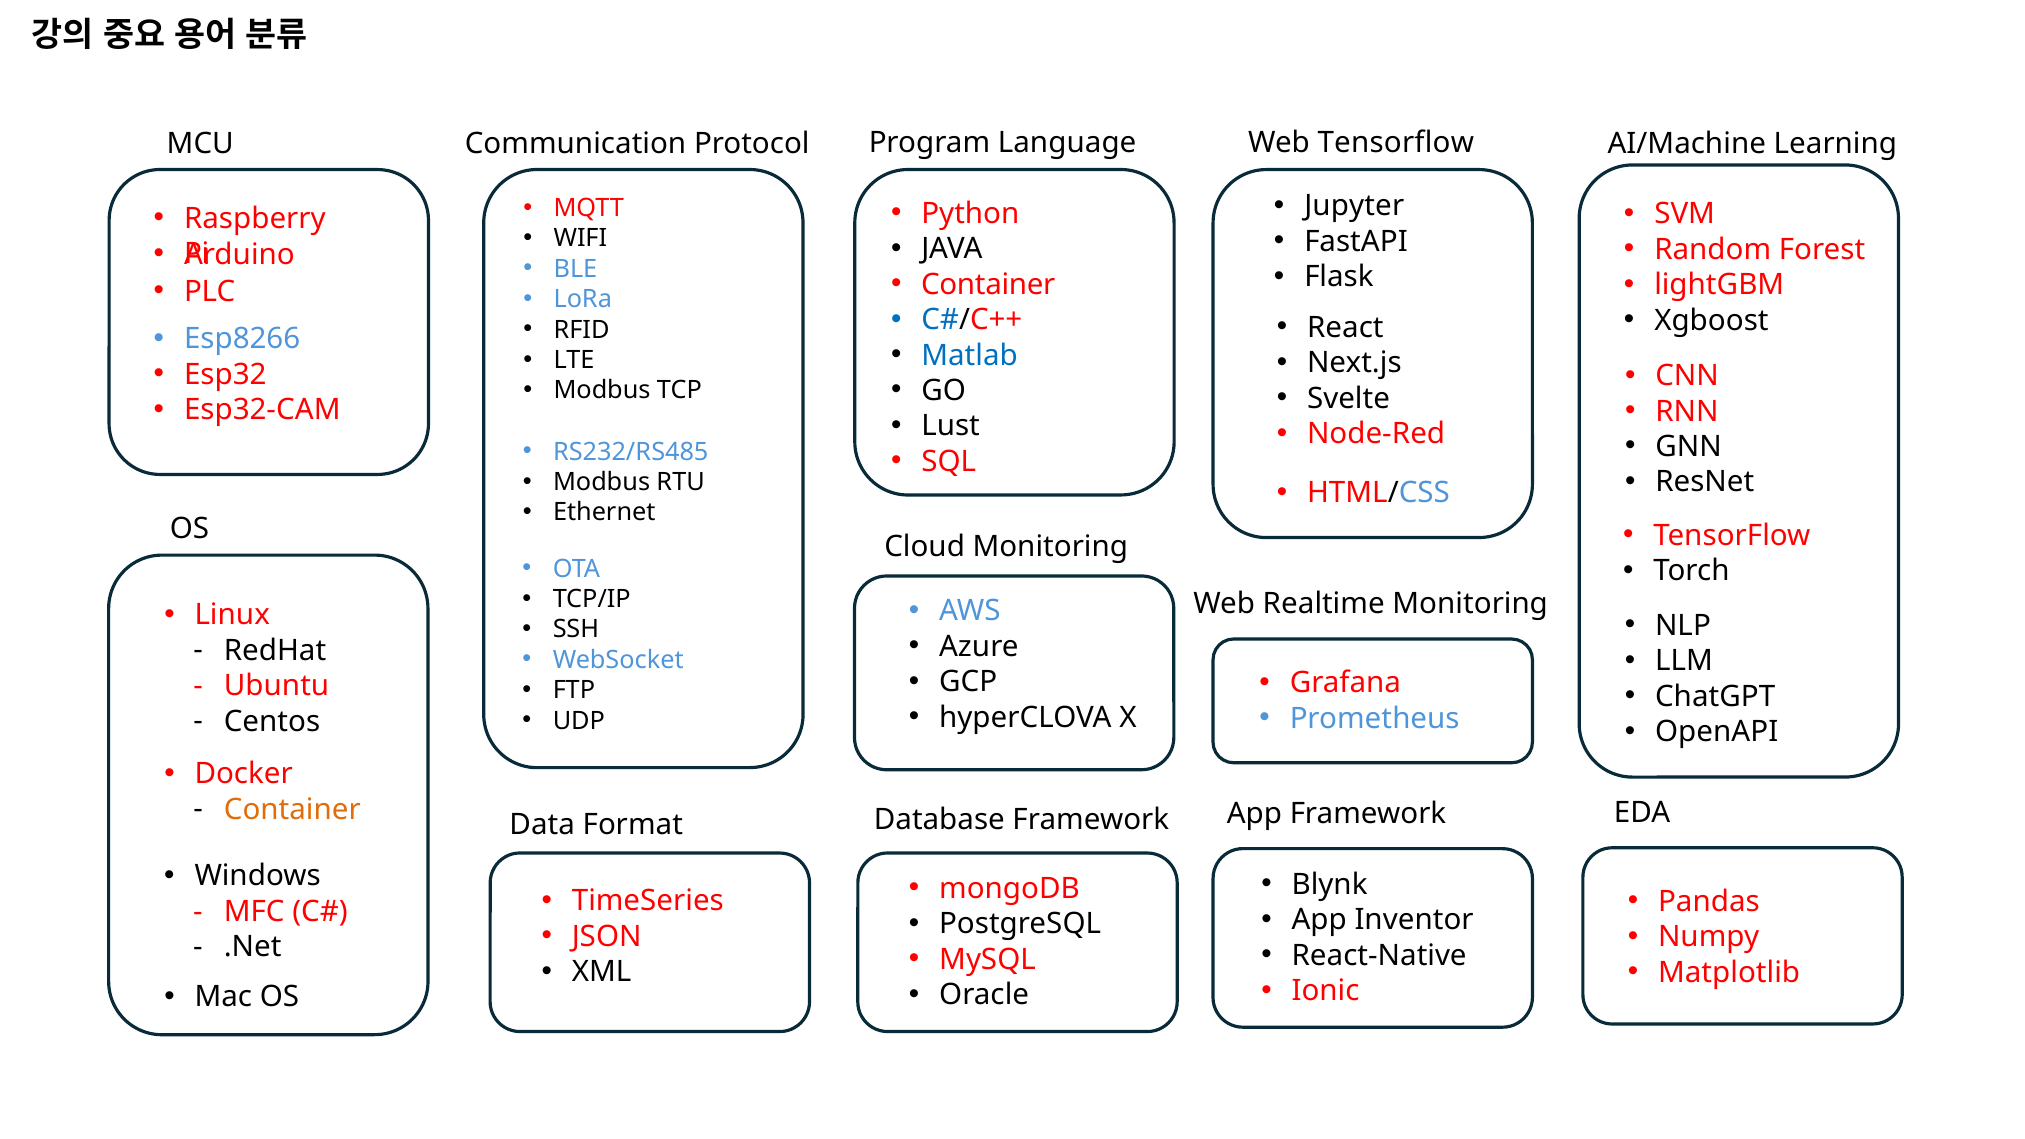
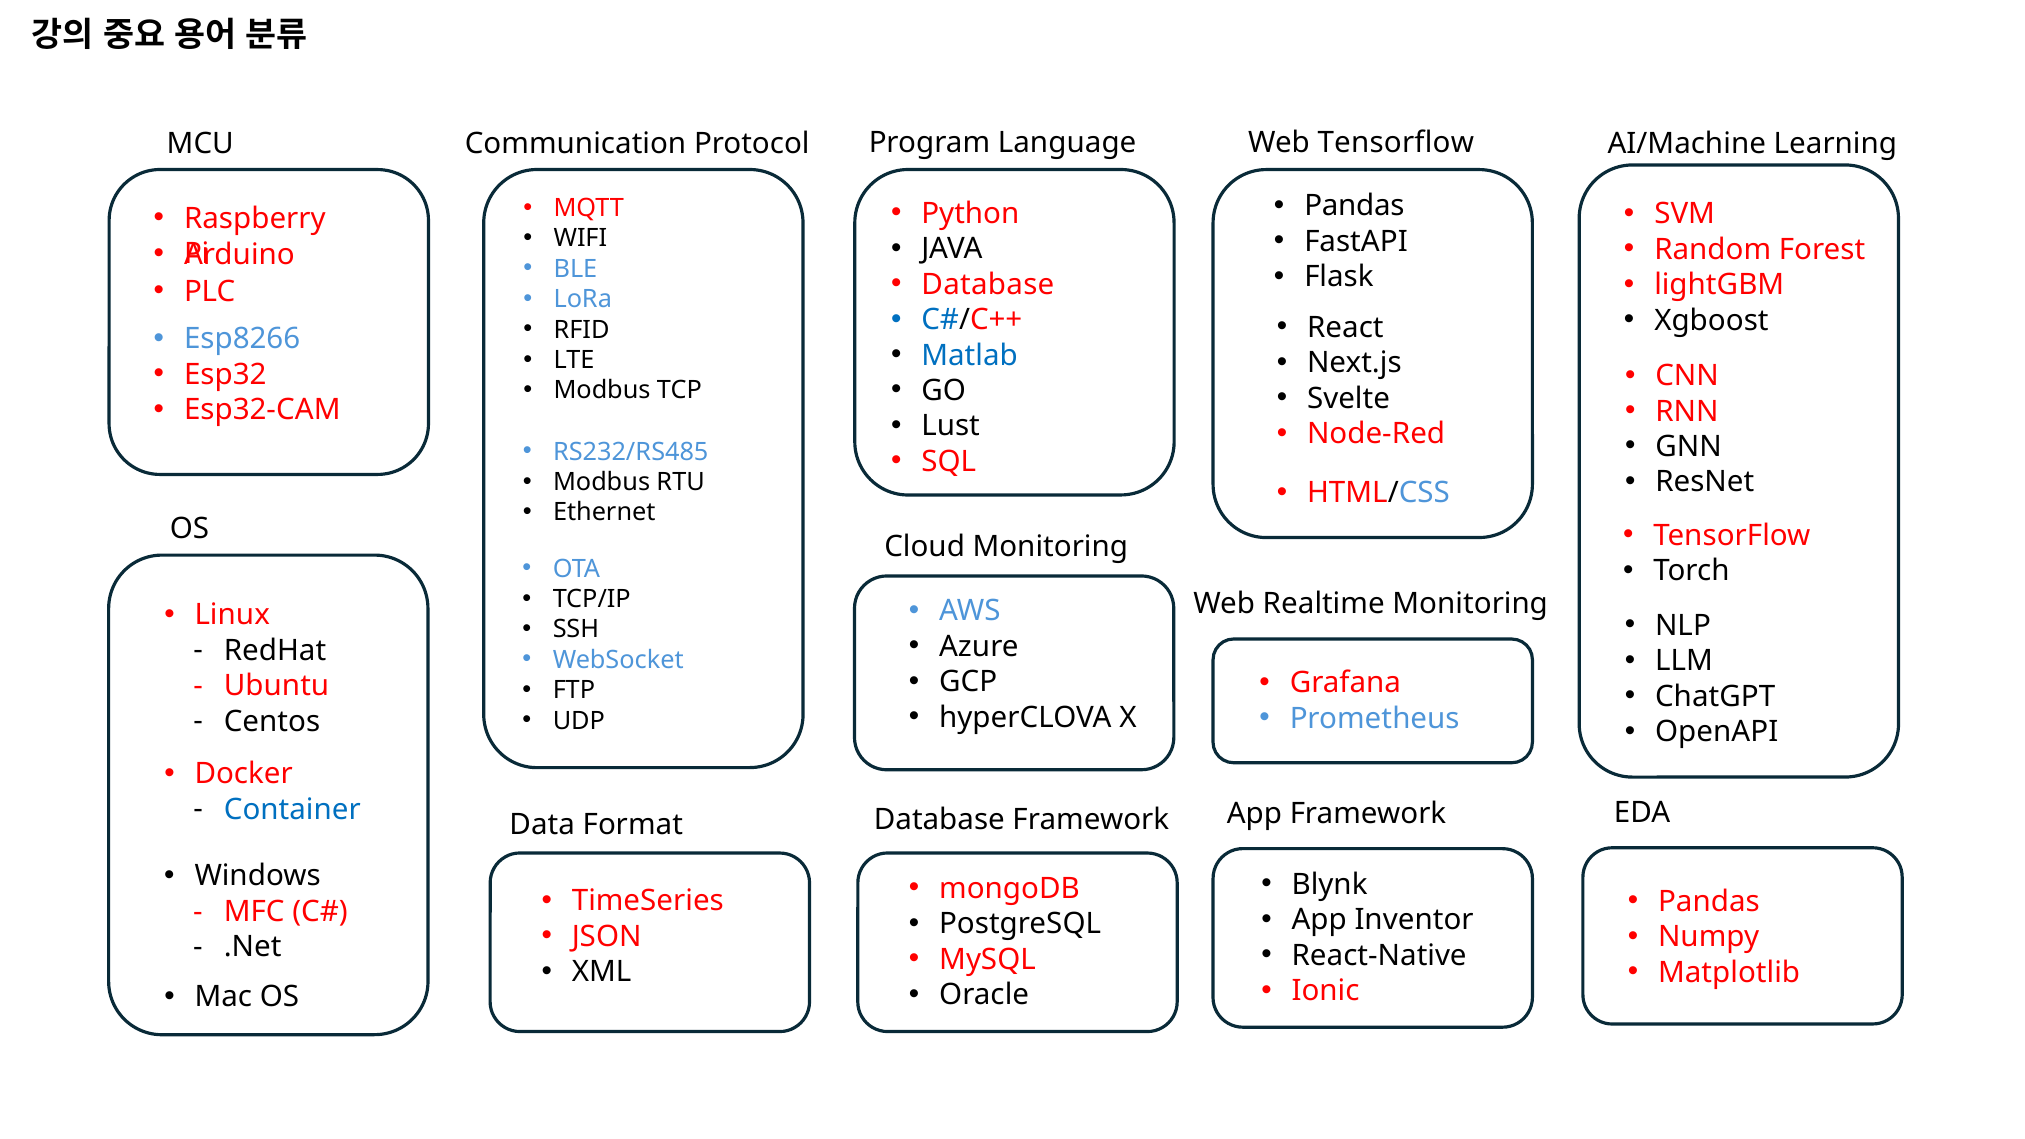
Jupyter at (1354, 206): Jupyter -> Pandas
Container at (988, 284): Container -> Database
Container at (292, 810) colour: orange -> blue
